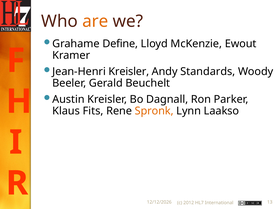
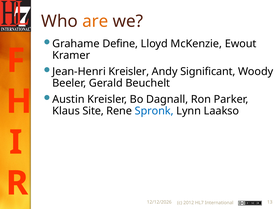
Standards: Standards -> Significant
Fits: Fits -> Site
Spronk colour: orange -> blue
